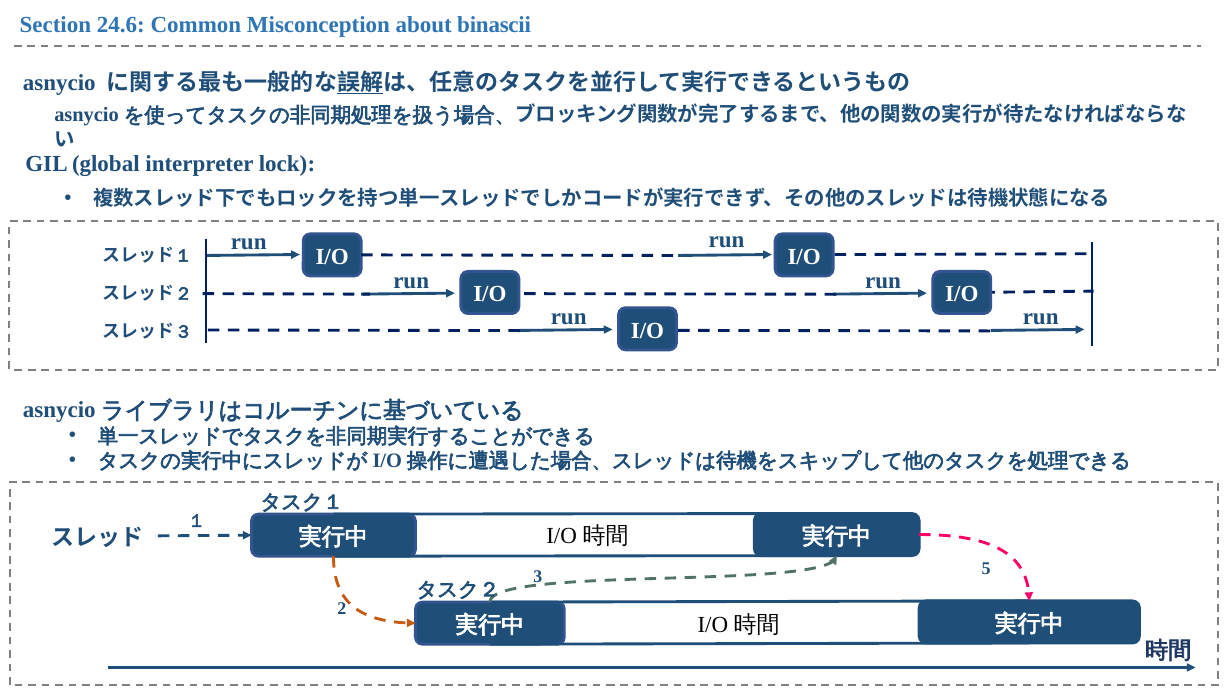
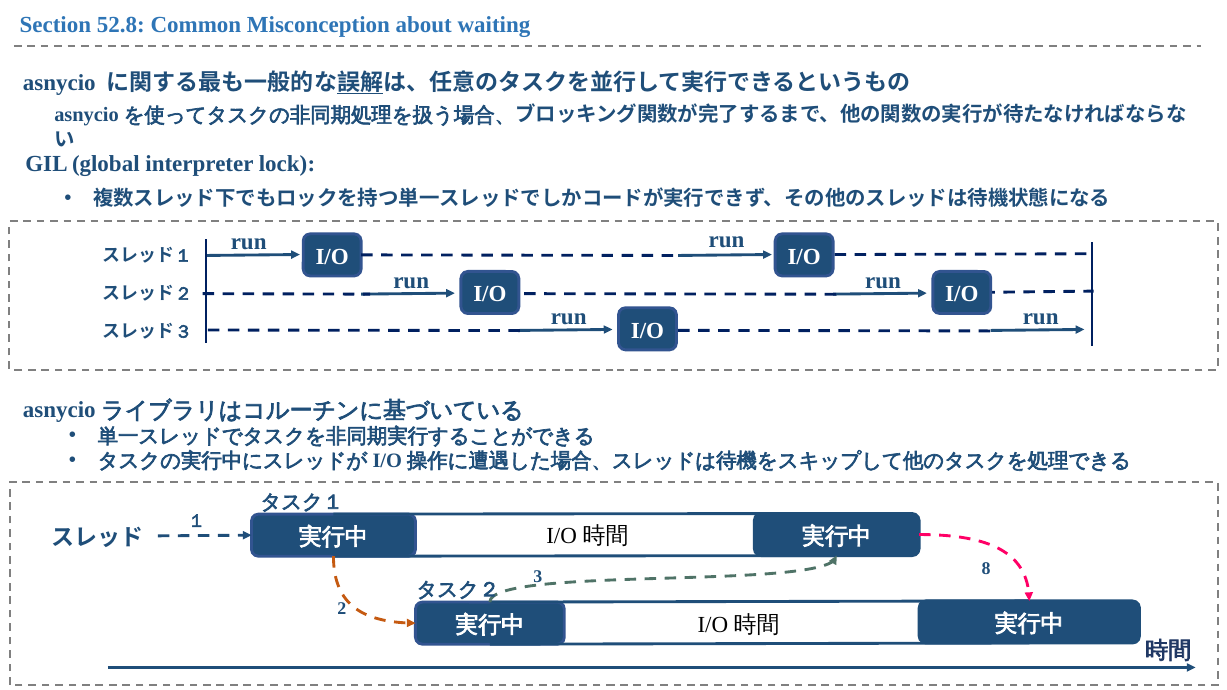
24.6: 24.6 -> 52.8
binascii: binascii -> waiting
5: 5 -> 8
